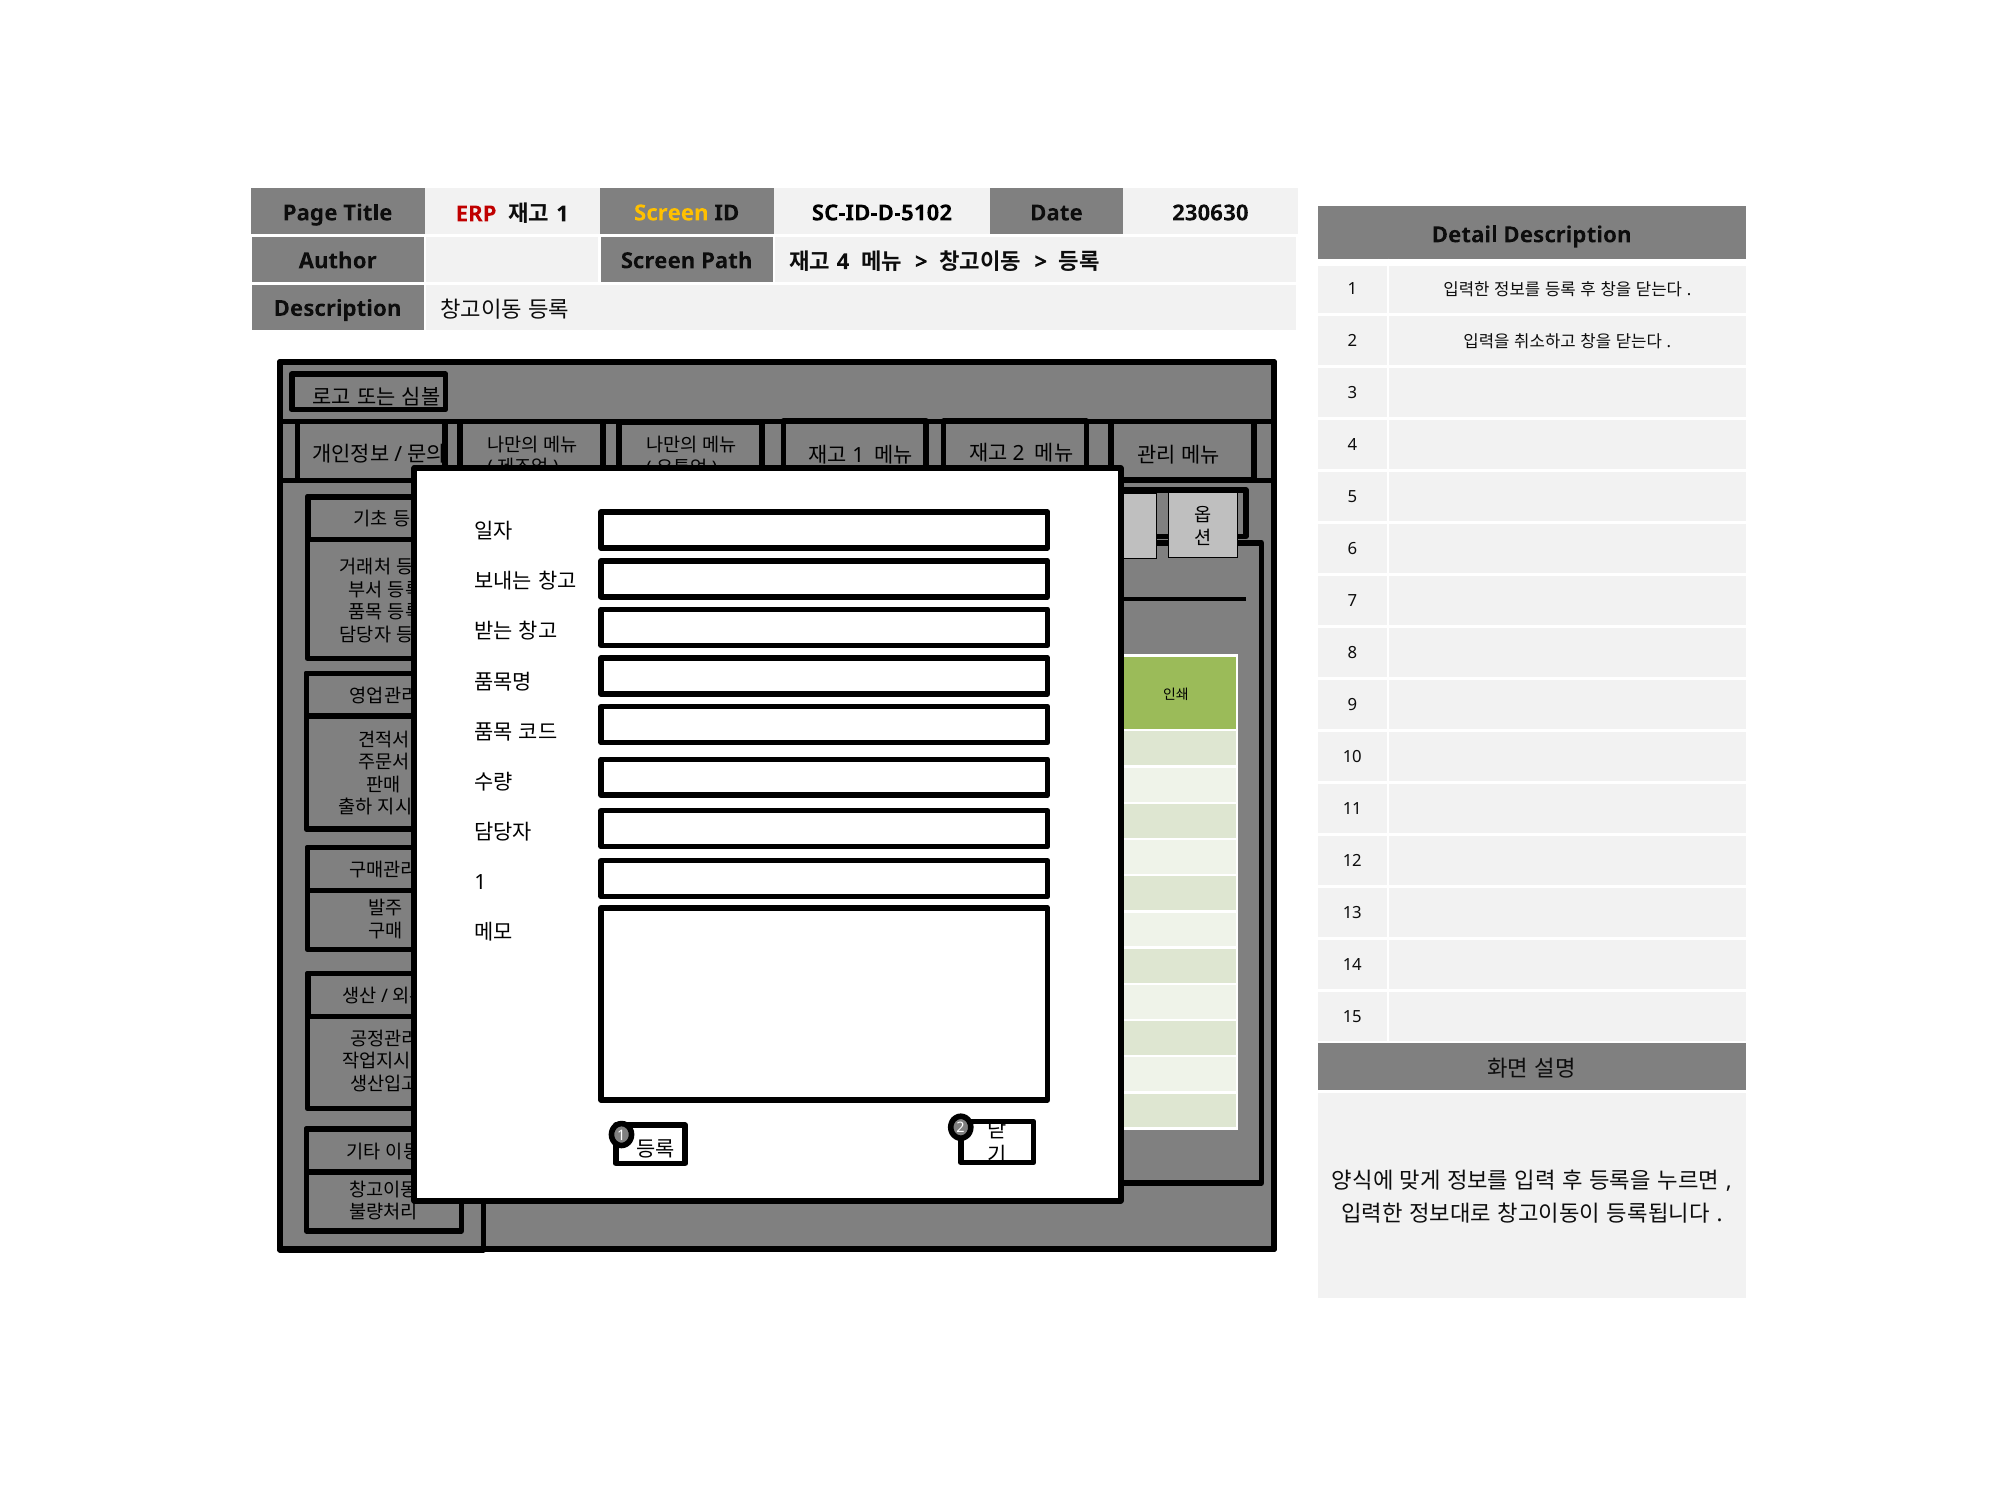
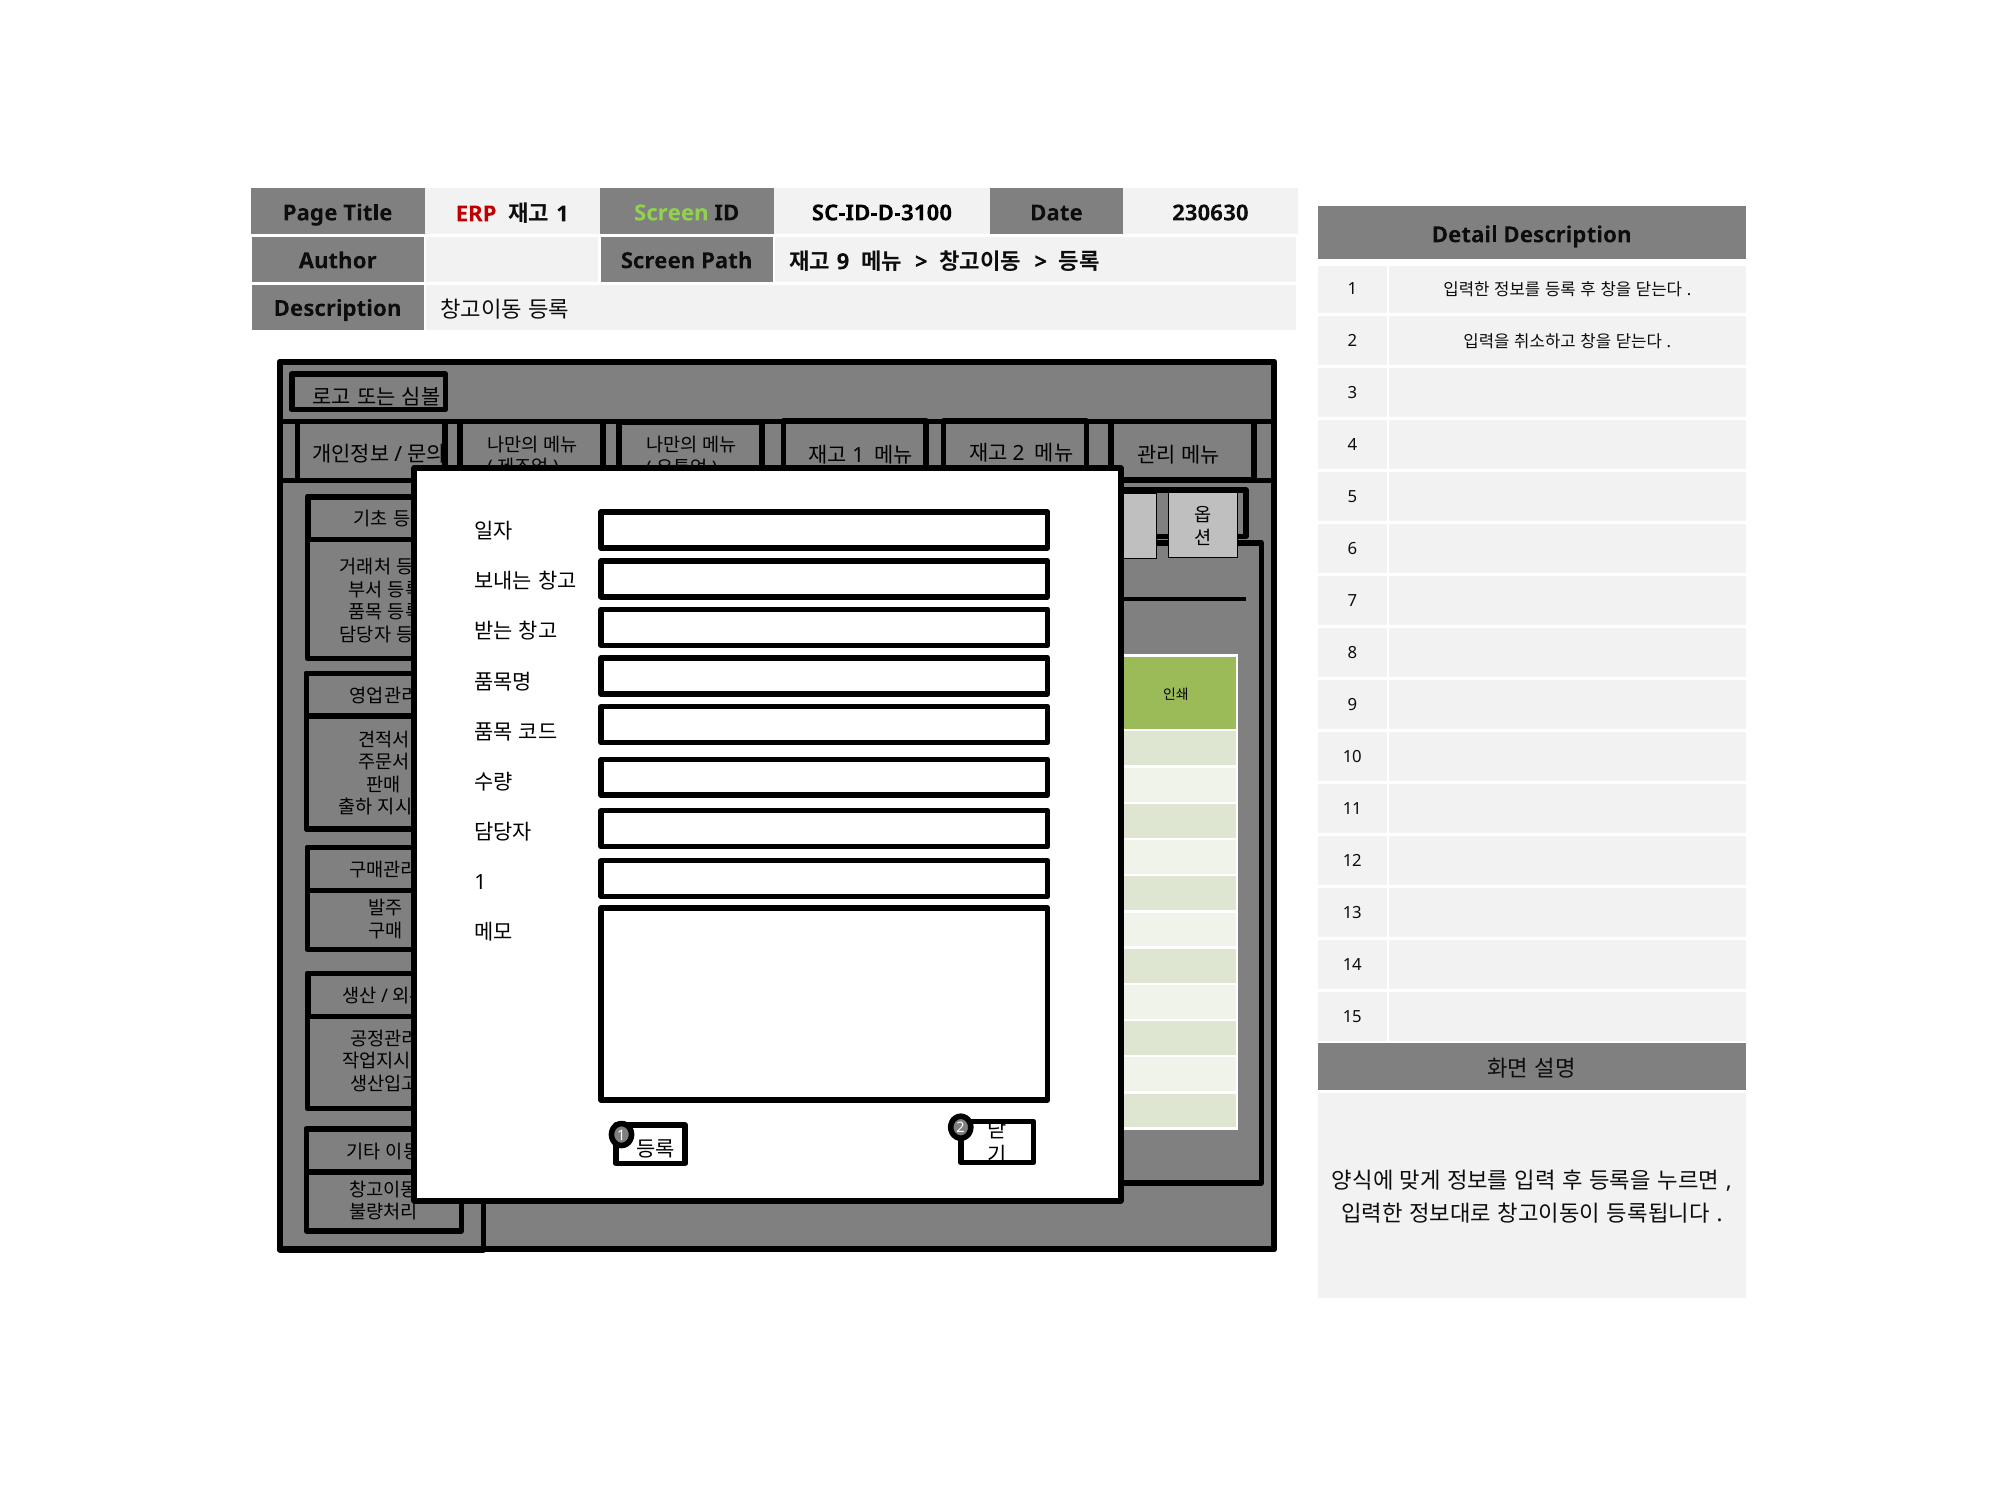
Screen at (671, 213) colour: yellow -> light green
SC-ID-D-5102: SC-ID-D-5102 -> SC-ID-D-3100
4 at (843, 262): 4 -> 9
